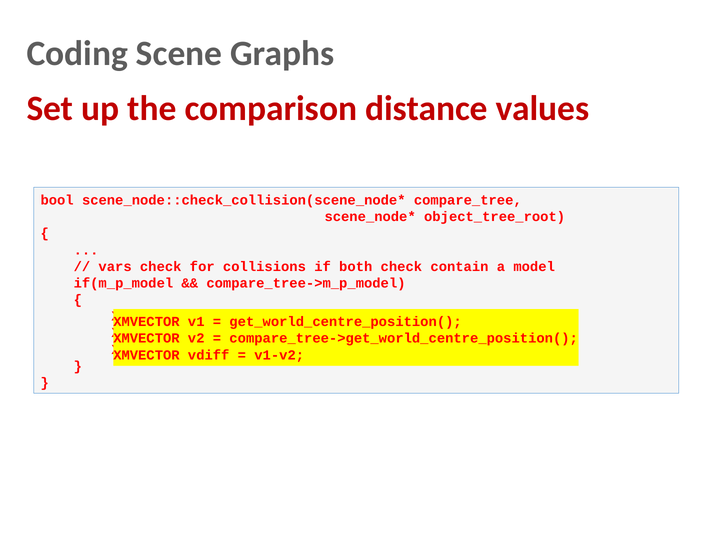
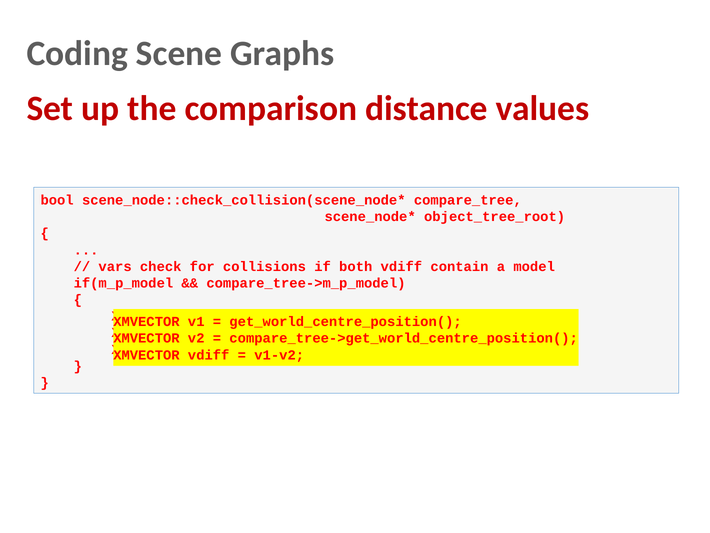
both check: check -> vdiff
